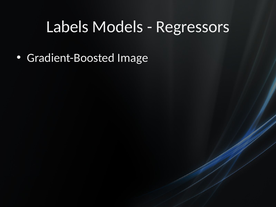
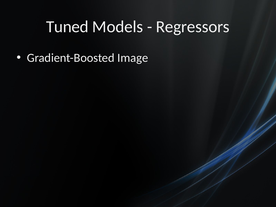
Labels: Labels -> Tuned
